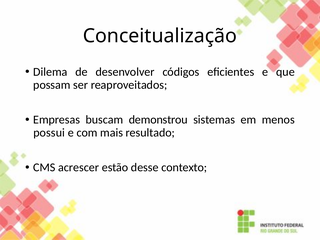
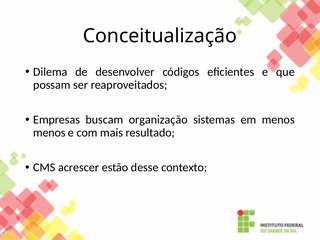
demonstrou: demonstrou -> organização
possui at (49, 133): possui -> menos
